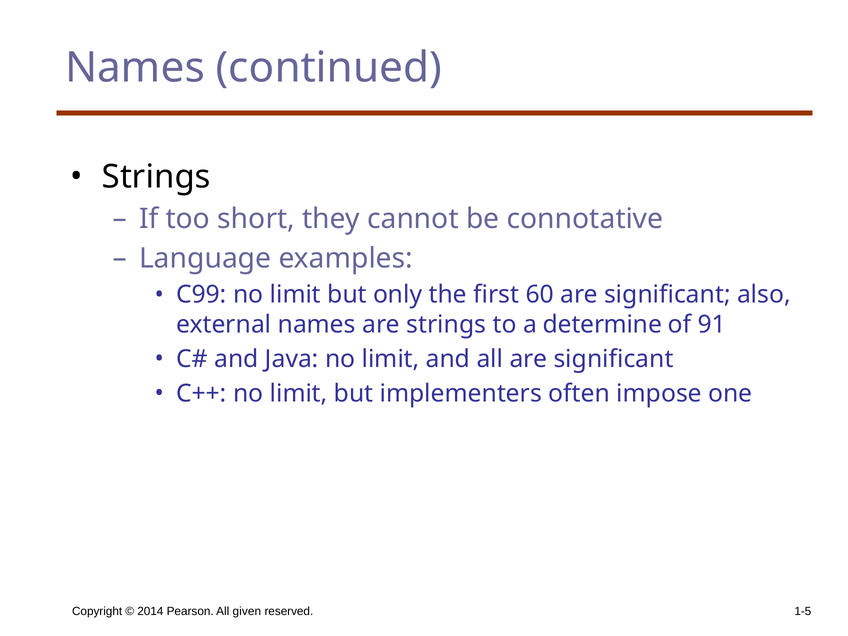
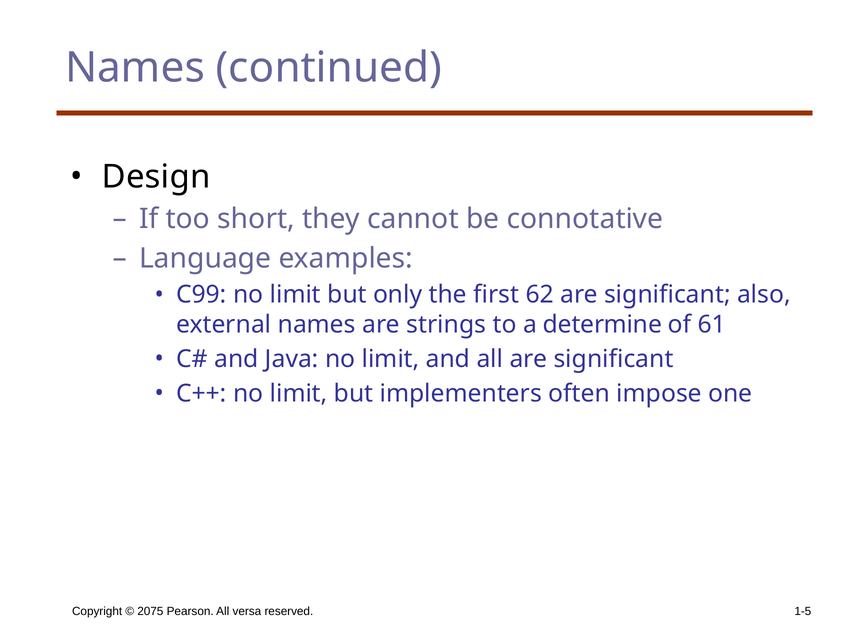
Strings at (156, 177): Strings -> Design
60: 60 -> 62
91: 91 -> 61
2014: 2014 -> 2075
given: given -> versa
